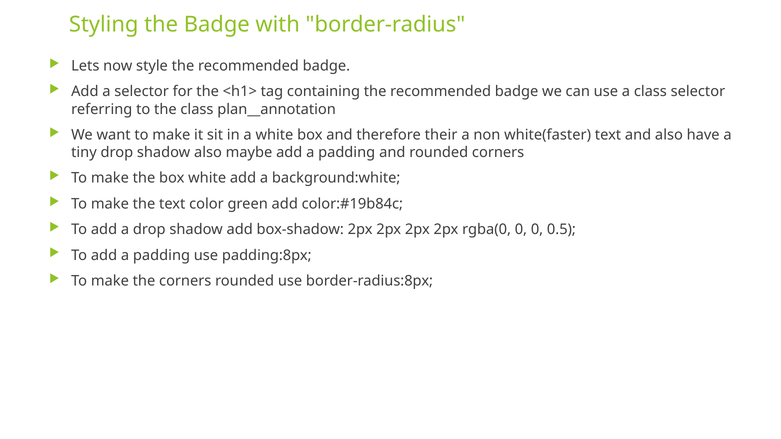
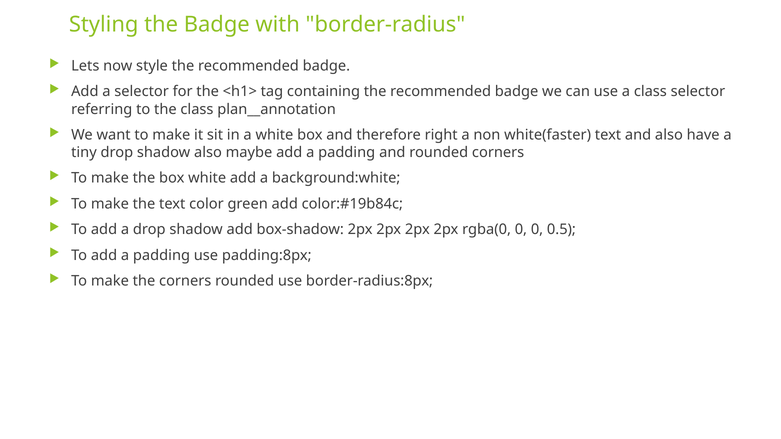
their: their -> right
